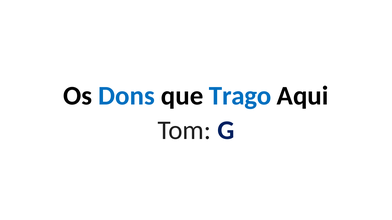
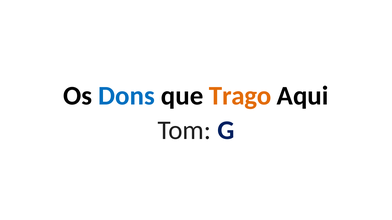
Trago colour: blue -> orange
